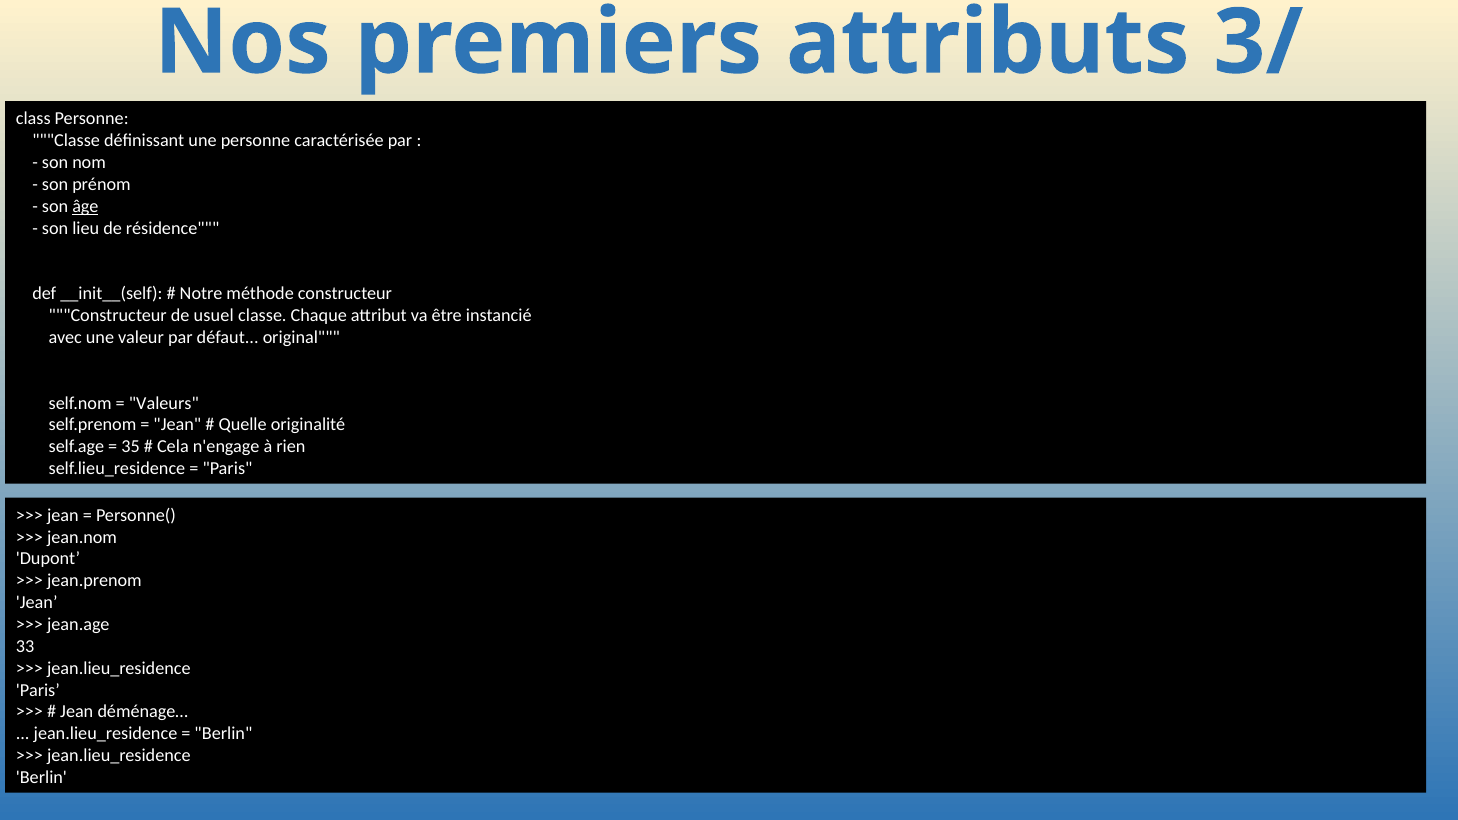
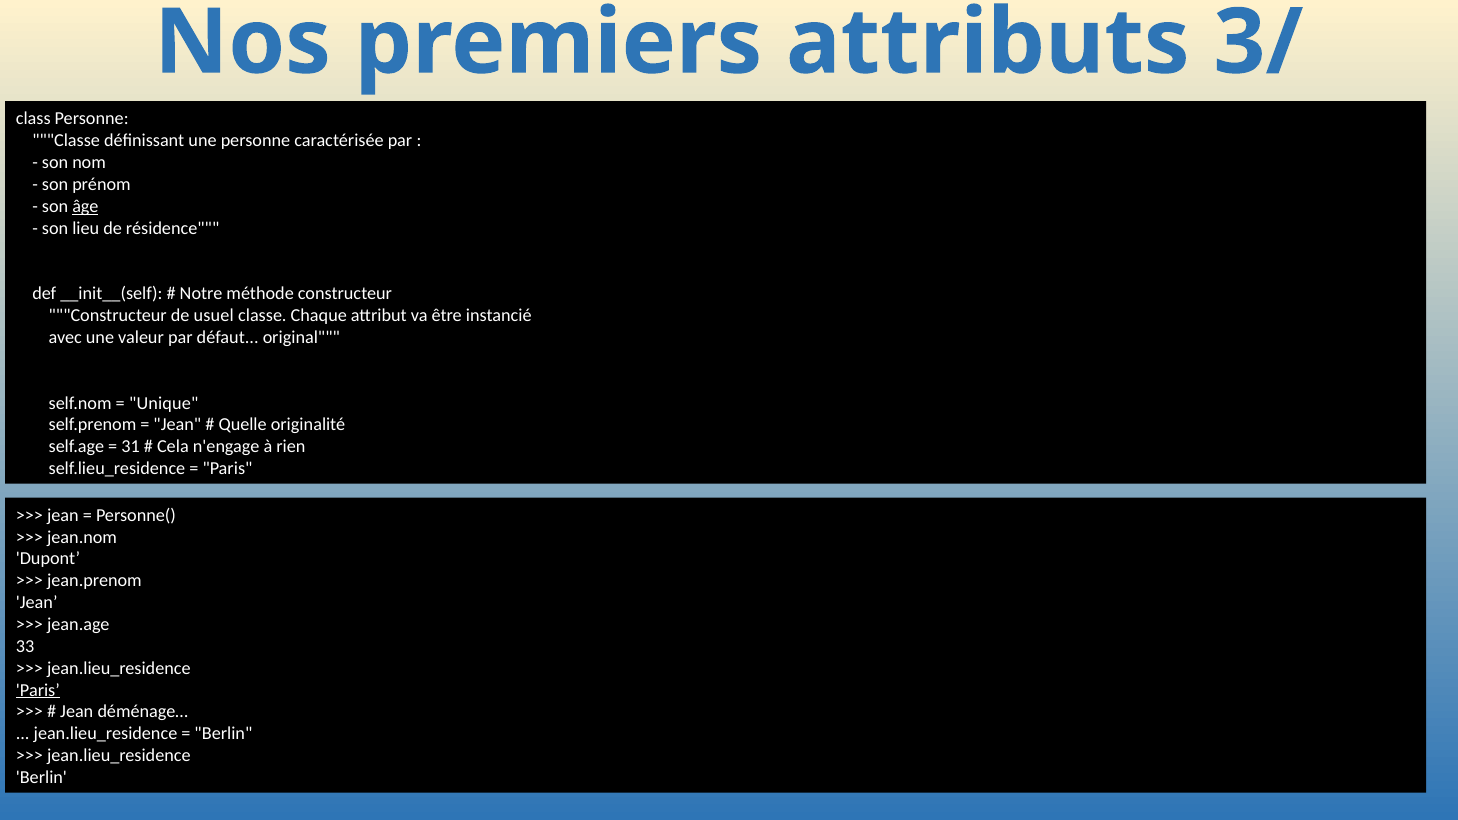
Valeurs: Valeurs -> Unique
35: 35 -> 31
Paris at (38, 690) underline: none -> present
